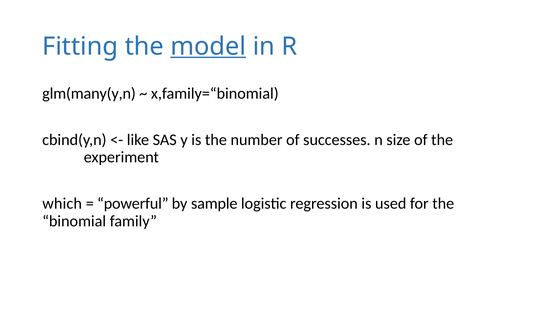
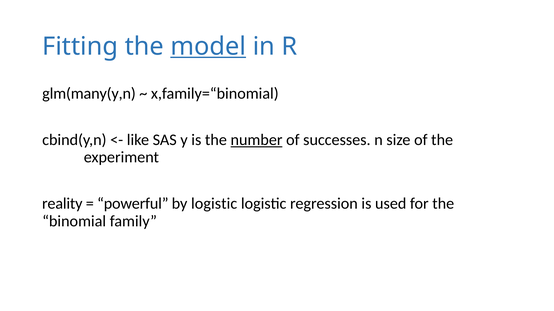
number underline: none -> present
which: which -> reality
by sample: sample -> logistic
